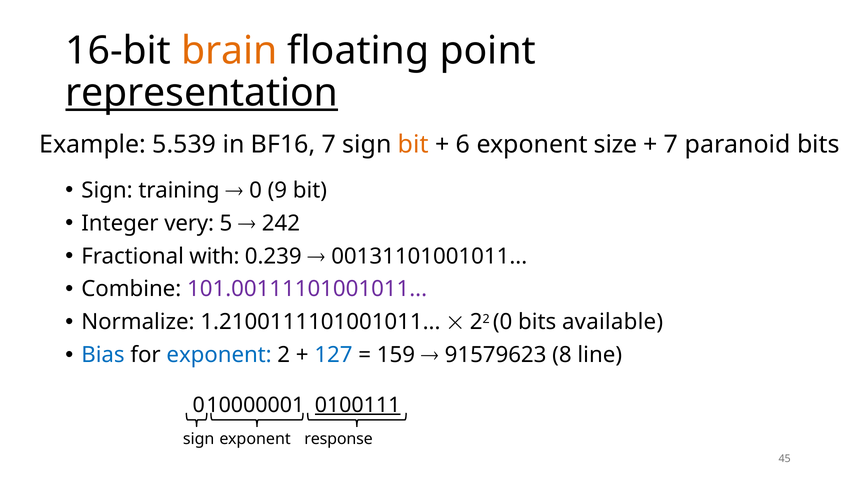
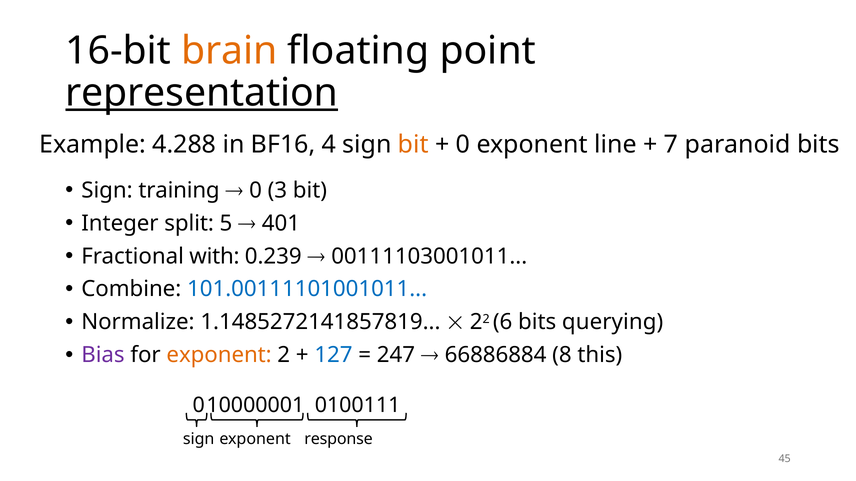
5.539: 5.539 -> 4.288
BF16 7: 7 -> 4
6 at (463, 145): 6 -> 0
size: size -> line
9: 9 -> 3
very: very -> split
242: 242 -> 401
00131101001011: 00131101001011 -> 00111103001011
101.00111101001011 colour: purple -> blue
1.2100111101001011: 1.2100111101001011 -> 1.1485272141857819
22 0: 0 -> 6
available: available -> querying
Bias colour: blue -> purple
exponent at (219, 355) colour: blue -> orange
159: 159 -> 247
91579623: 91579623 -> 66886884
line: line -> this
0100111 underline: present -> none
